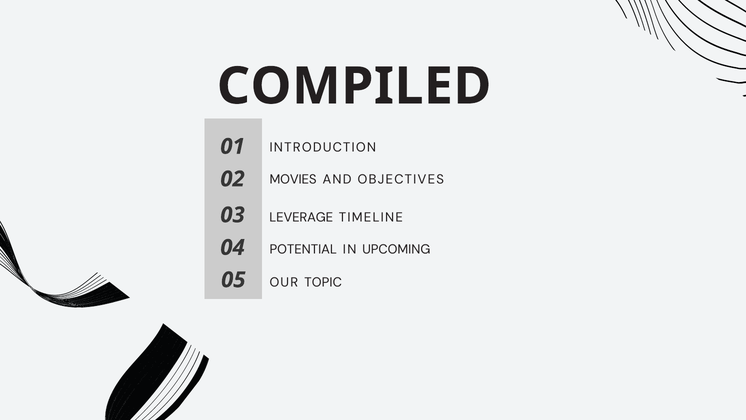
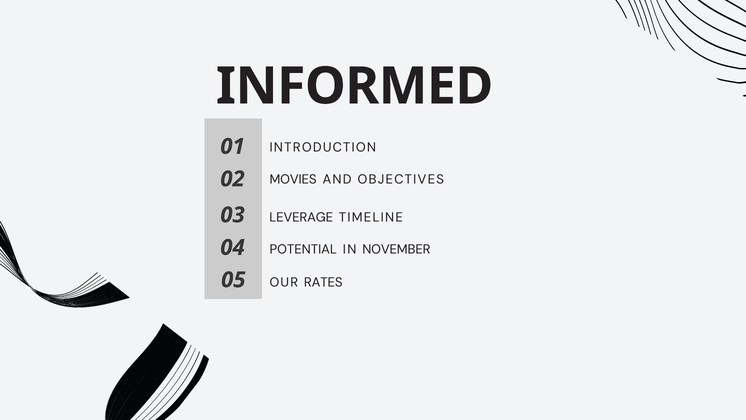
COMPILED: COMPILED -> INFORMED
UPCOMING: UPCOMING -> NOVEMBER
TOPIC: TOPIC -> RATES
